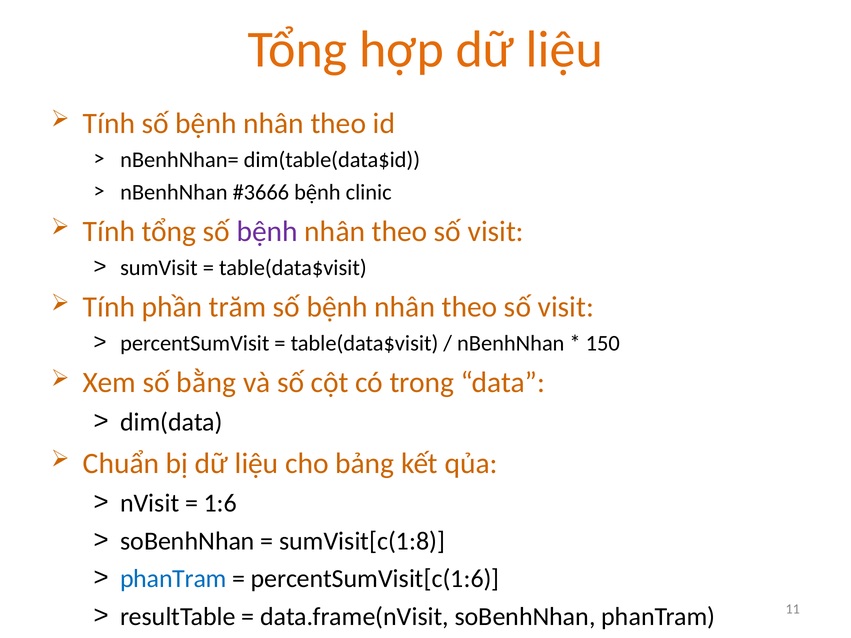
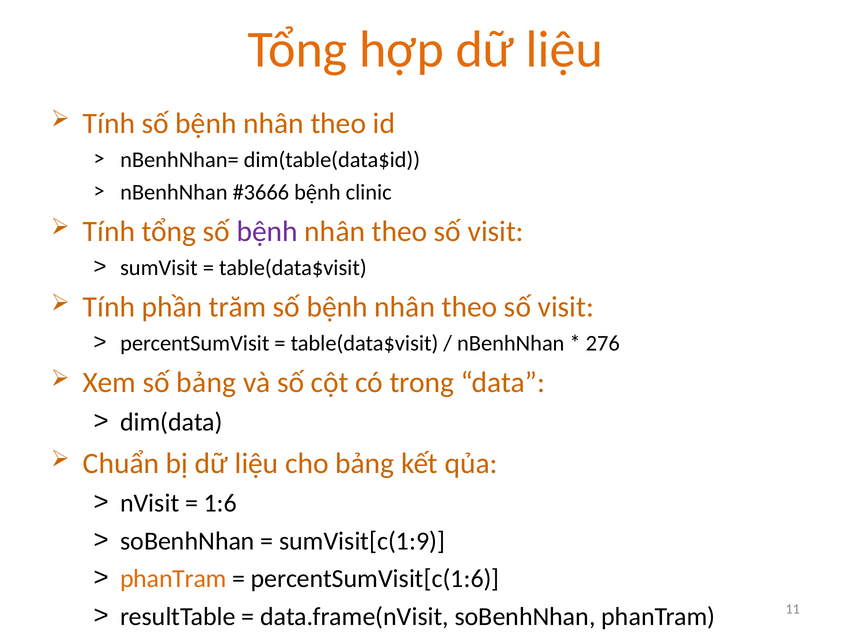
150: 150 -> 276
số bằng: bằng -> bảng
sumVisit[c(1:8: sumVisit[c(1:8 -> sumVisit[c(1:9
phanTram at (173, 579) colour: blue -> orange
